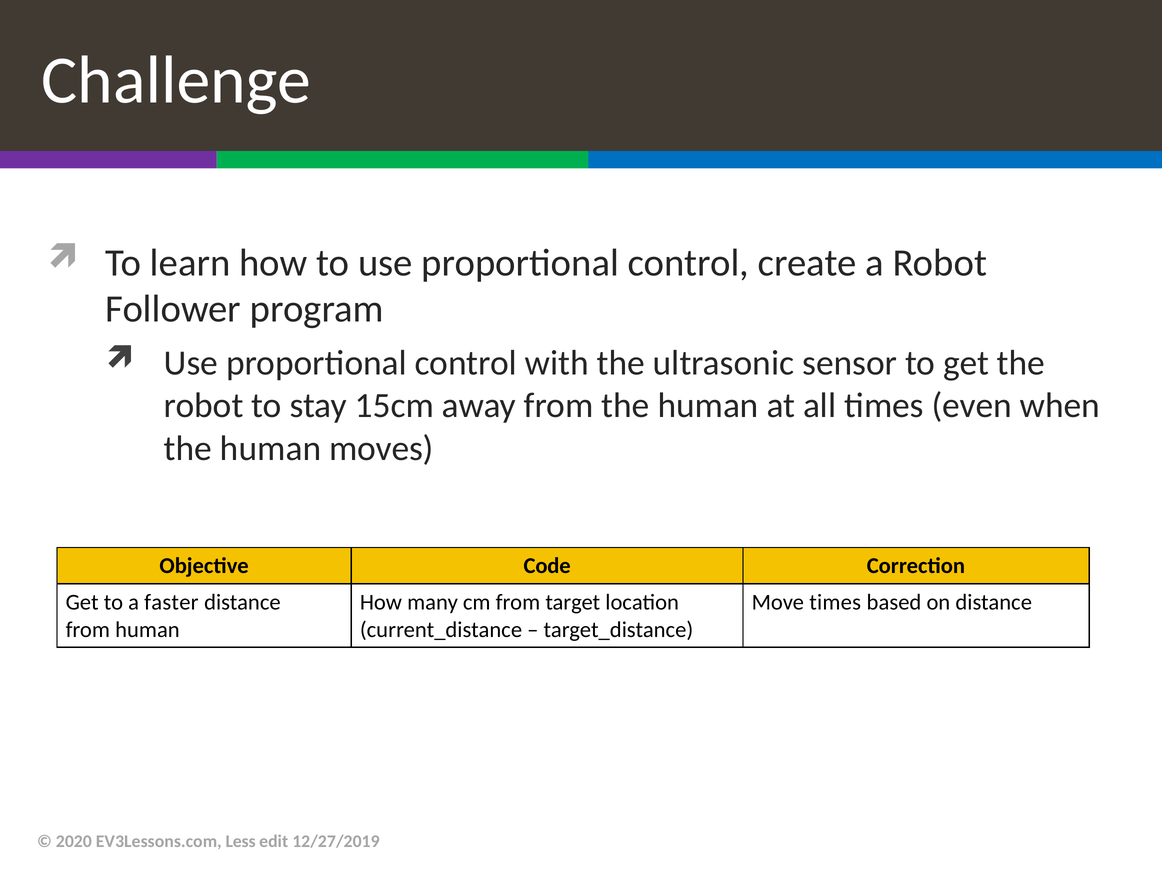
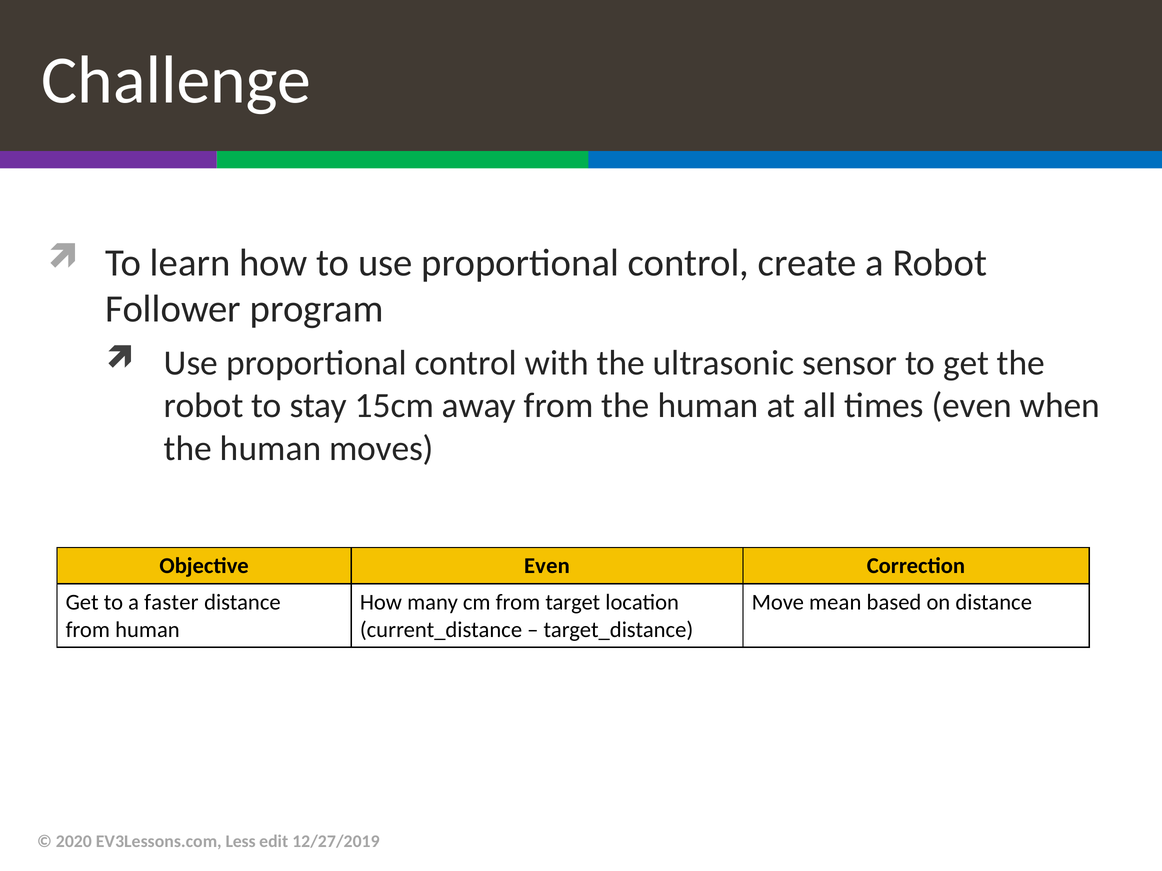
Objective Code: Code -> Even
Move times: times -> mean
